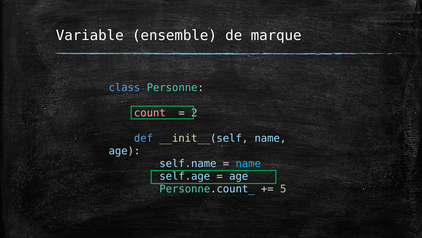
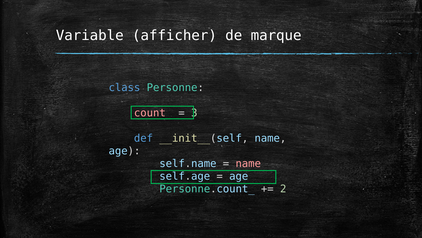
ensemble: ensemble -> afficher
2: 2 -> 3
name at (248, 163) colour: light blue -> pink
5: 5 -> 2
